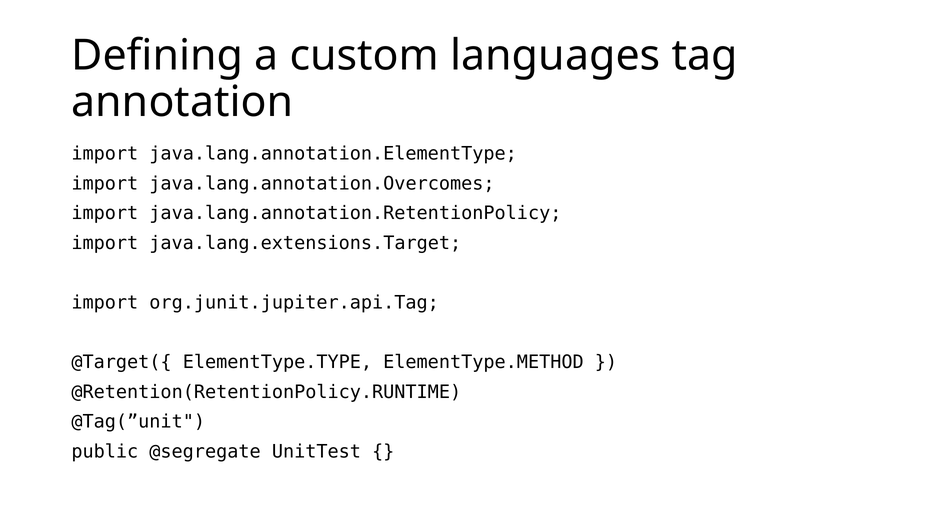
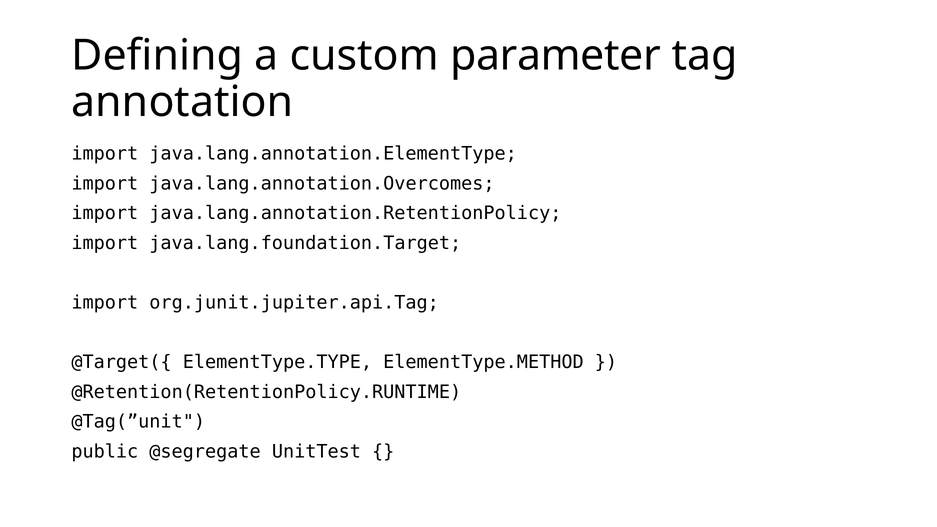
languages: languages -> parameter
java.lang.extensions.Target: java.lang.extensions.Target -> java.lang.foundation.Target
